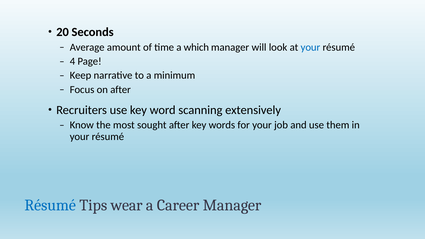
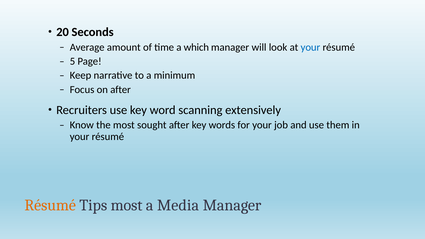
4: 4 -> 5
Résumé at (50, 205) colour: blue -> orange
Tips wear: wear -> most
Career: Career -> Media
